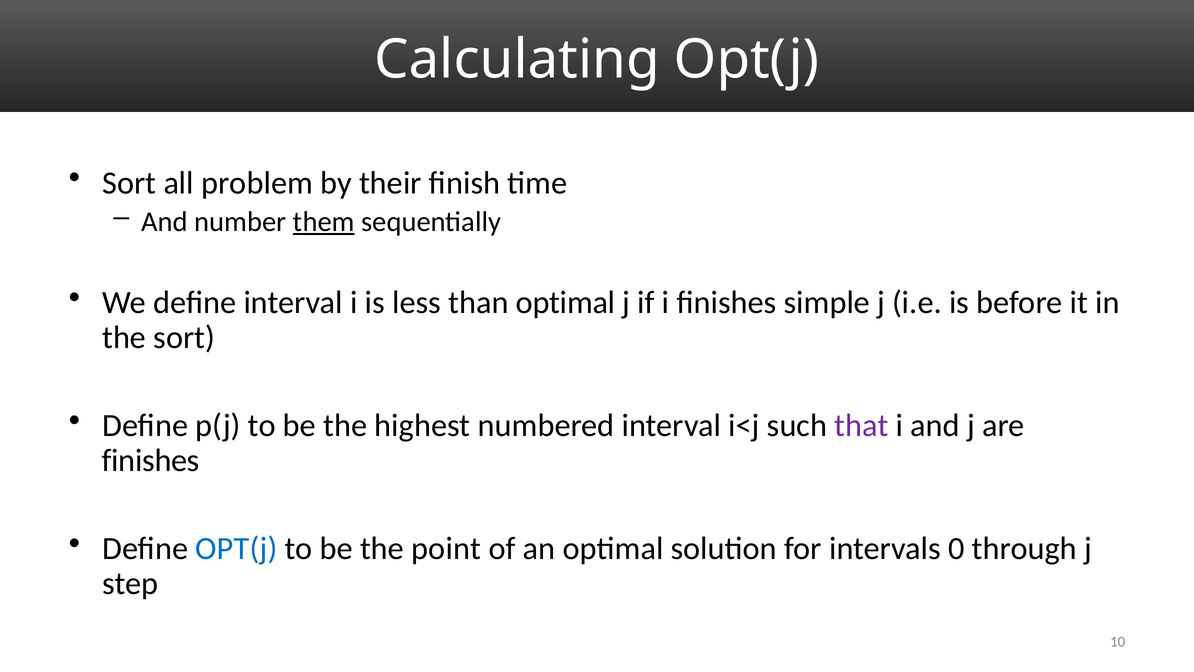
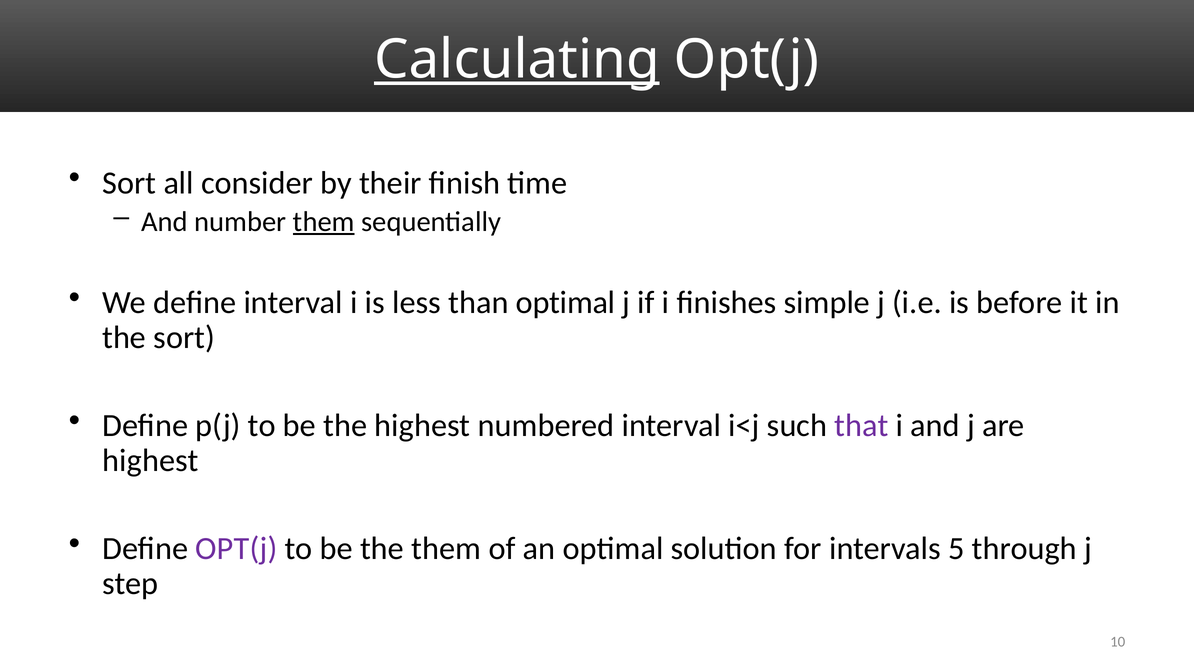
Calculating underline: none -> present
problem: problem -> consider
finishes at (151, 460): finishes -> highest
OPT(j at (236, 548) colour: blue -> purple
the point: point -> them
0: 0 -> 5
